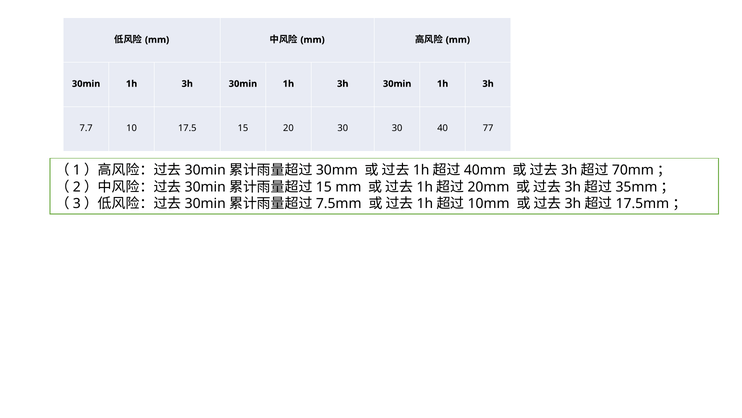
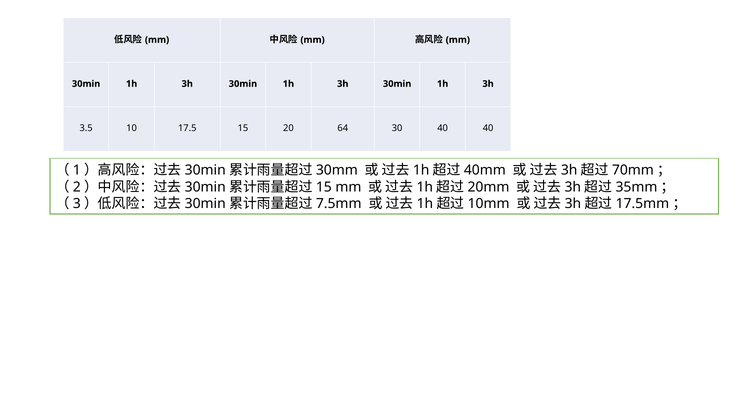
7.7: 7.7 -> 3.5
20 30: 30 -> 64
40 77: 77 -> 40
